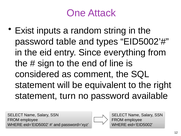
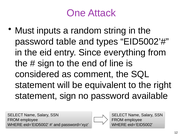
Exist: Exist -> Must
statement turn: turn -> sign
